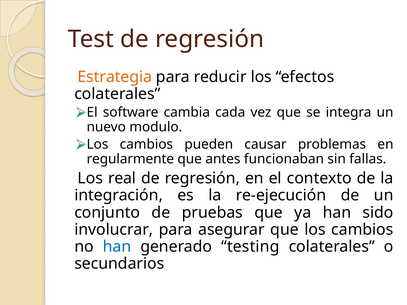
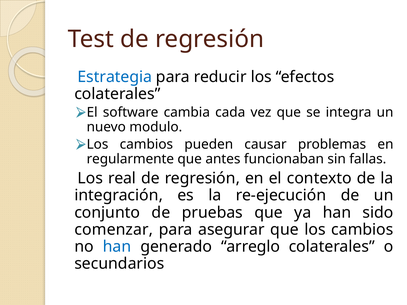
Estrategia colour: orange -> blue
involucrar: involucrar -> comenzar
testing: testing -> arreglo
